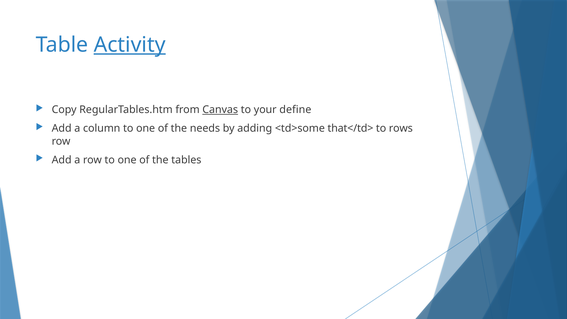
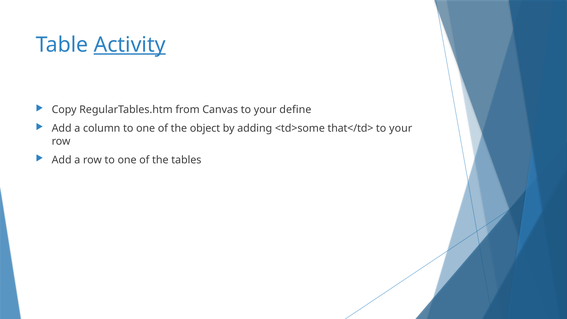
Canvas underline: present -> none
needs: needs -> object
rows at (401, 128): rows -> your
